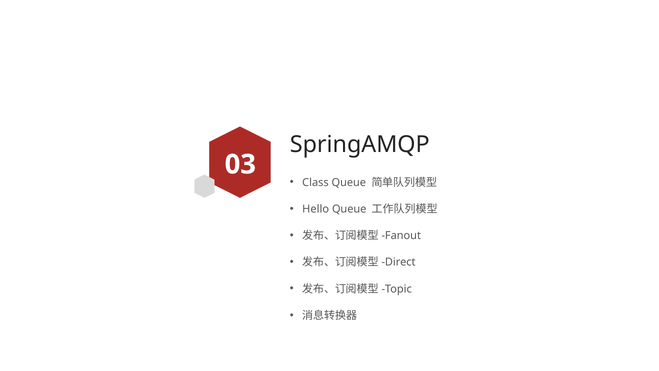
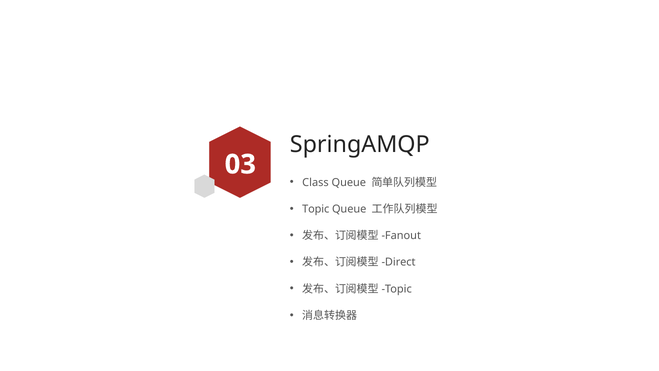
Hello: Hello -> Topic
